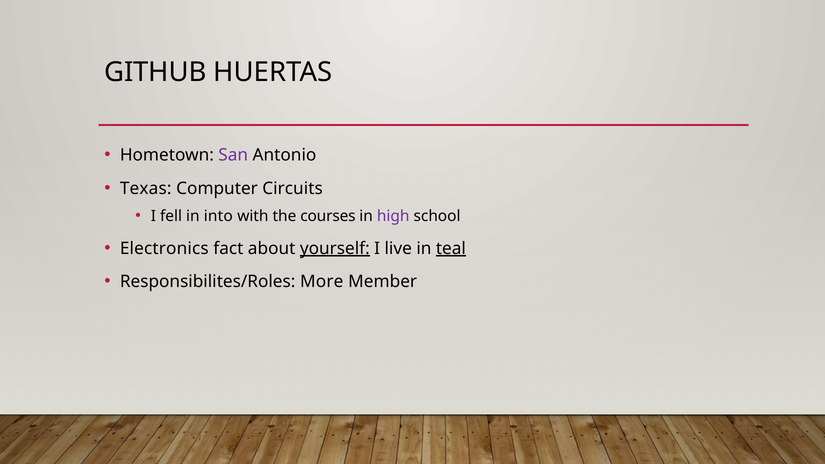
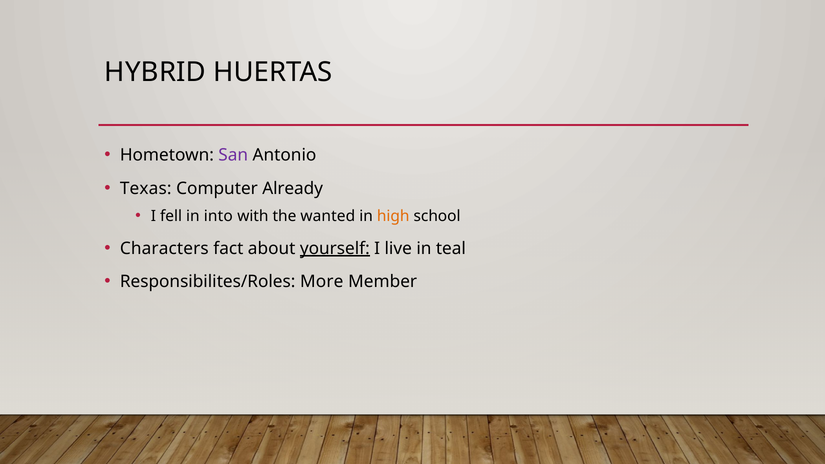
GITHUB: GITHUB -> HYBRID
Circuits: Circuits -> Already
courses: courses -> wanted
high colour: purple -> orange
Electronics: Electronics -> Characters
teal underline: present -> none
